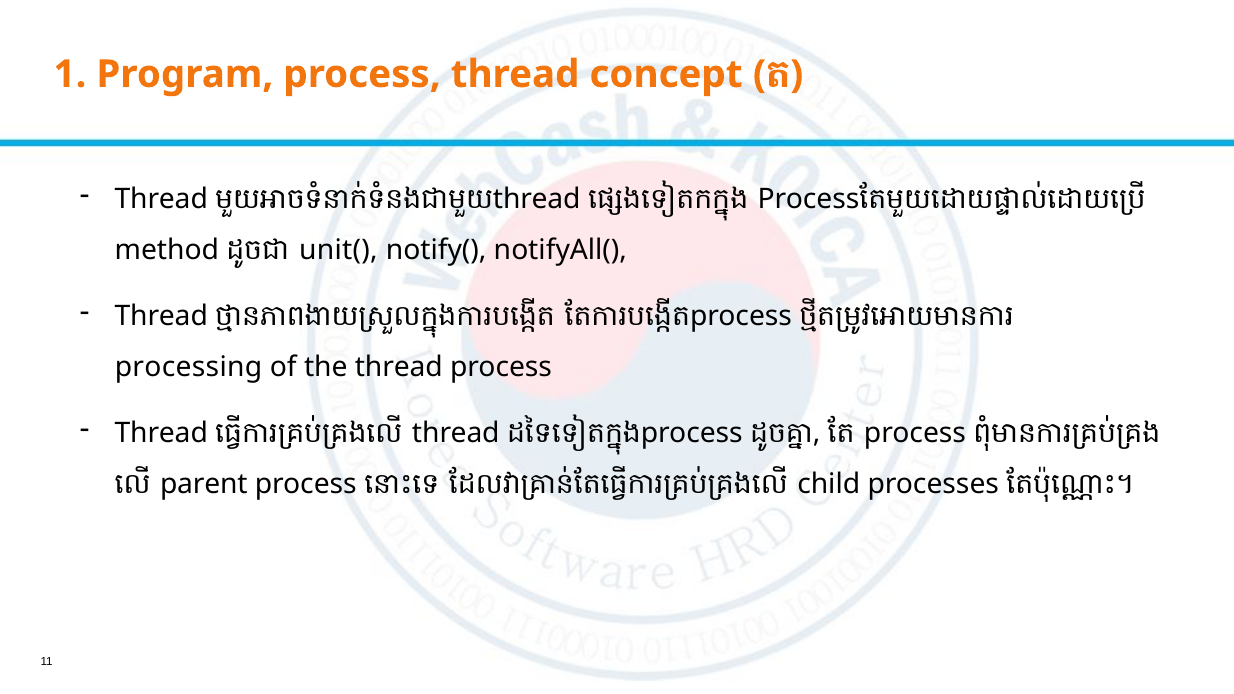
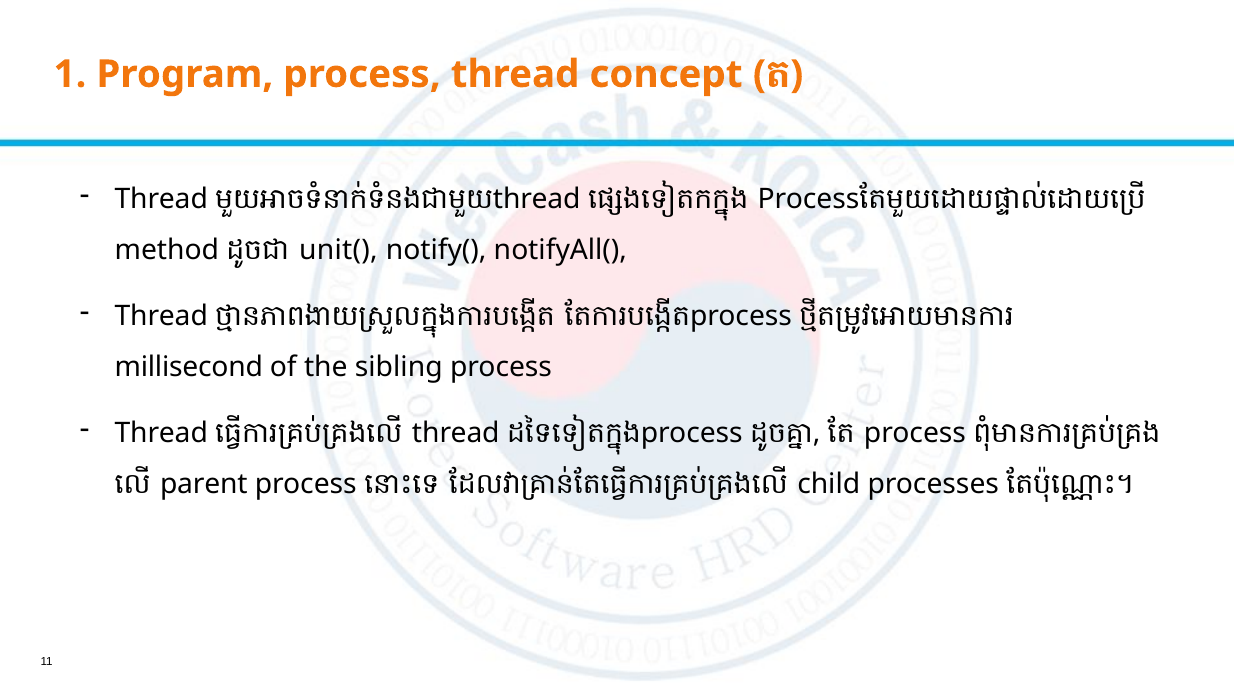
processing: processing -> millisecond
the thread: thread -> sibling
